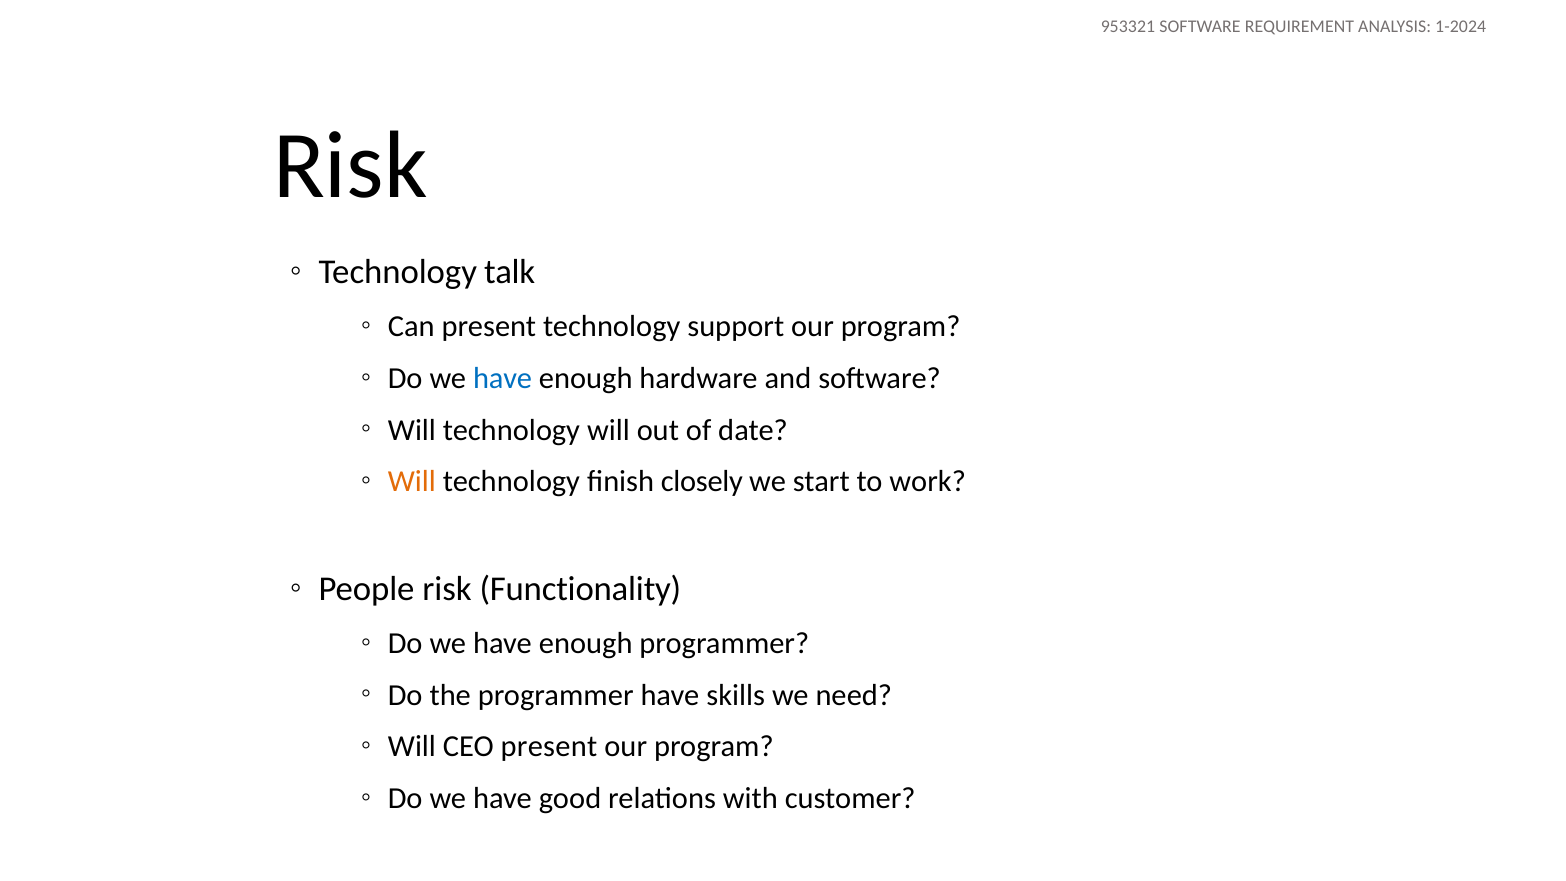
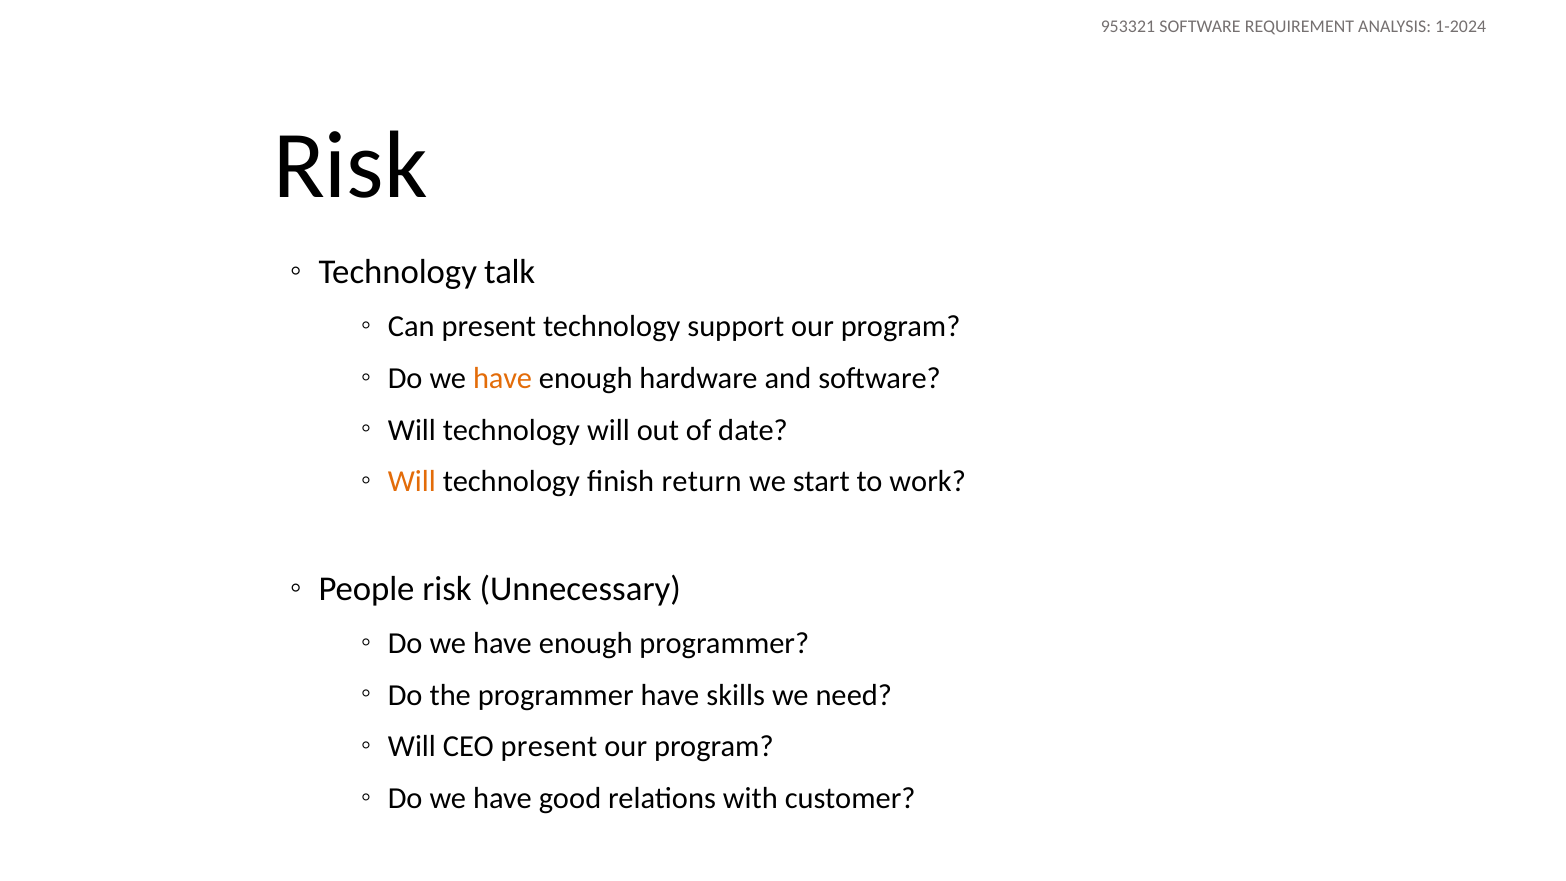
have at (503, 378) colour: blue -> orange
closely: closely -> return
Functionality: Functionality -> Unnecessary
